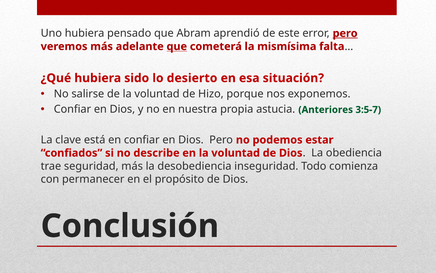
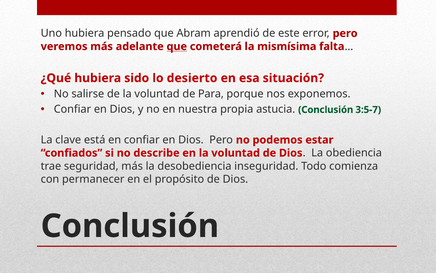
pero at (345, 33) underline: present -> none
Hizo: Hizo -> Para
astucia Anteriores: Anteriores -> Conclusión
